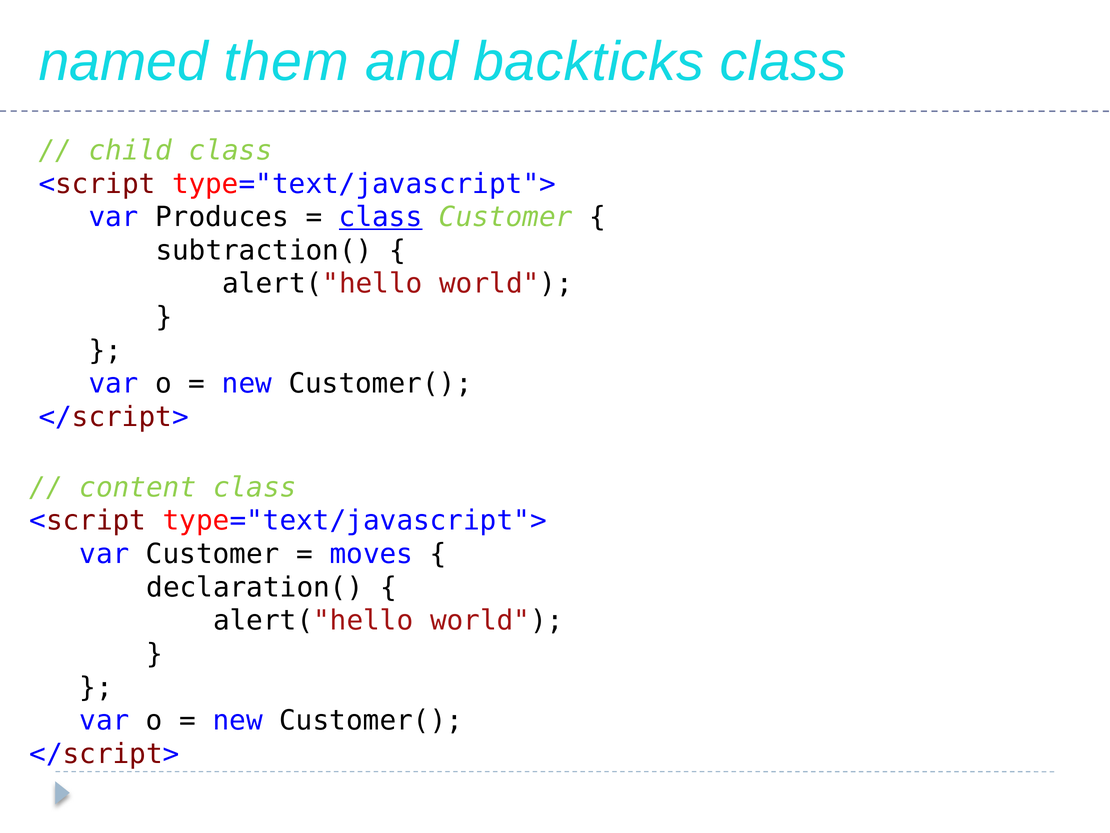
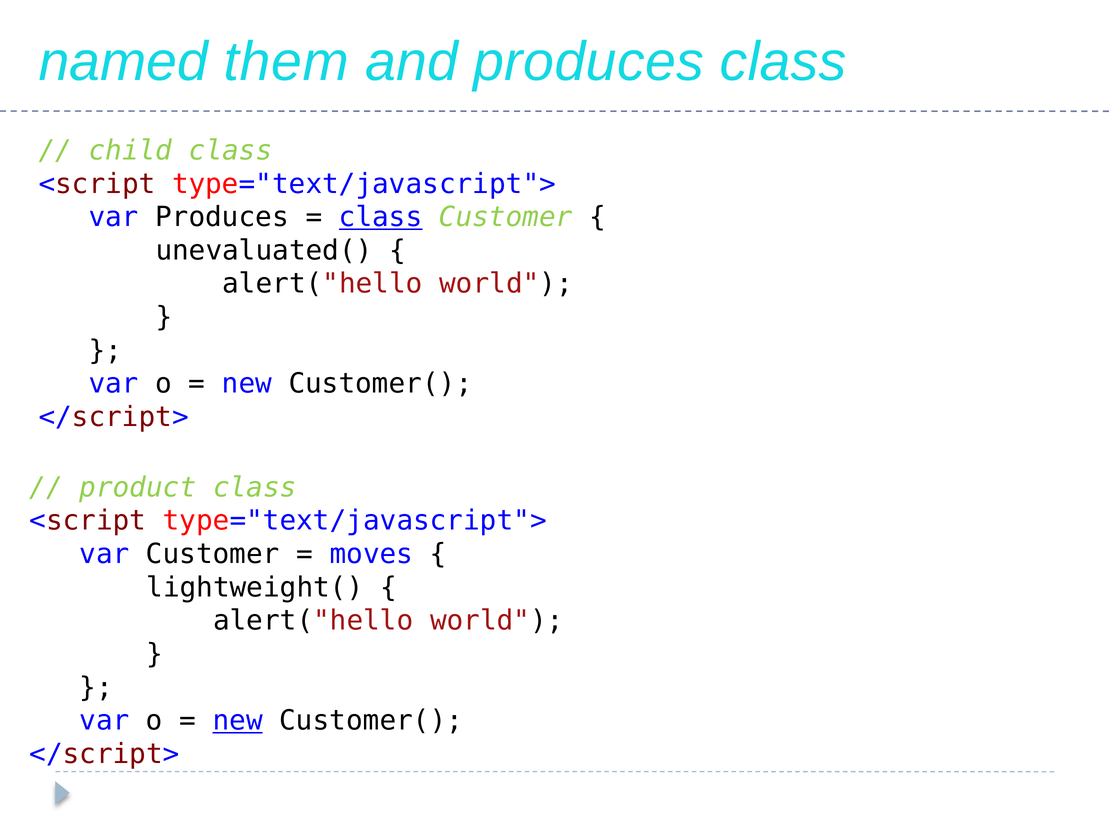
and backticks: backticks -> produces
subtraction(: subtraction( -> unevaluated(
content: content -> product
declaration(: declaration( -> lightweight(
new at (238, 720) underline: none -> present
